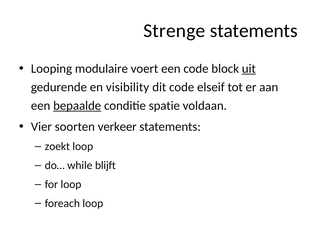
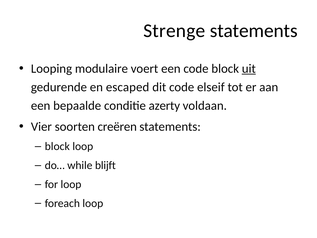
visibility: visibility -> escaped
bepaalde underline: present -> none
spatie: spatie -> azerty
verkeer: verkeer -> creëren
zoekt at (57, 146): zoekt -> block
